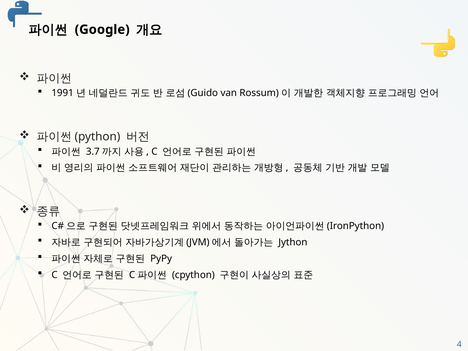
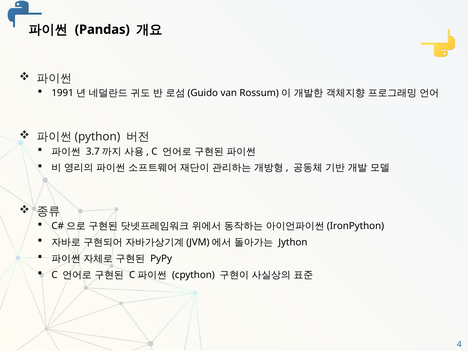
Google: Google -> Pandas
